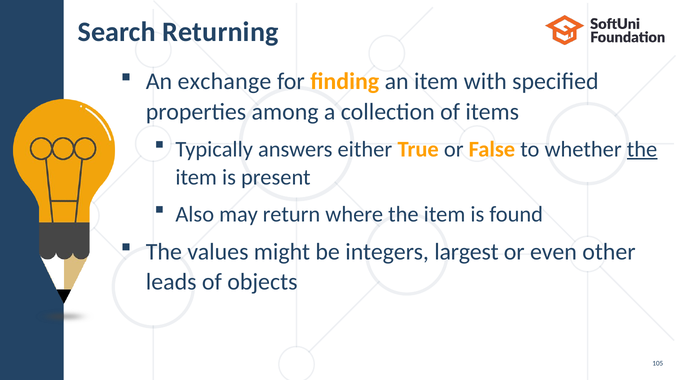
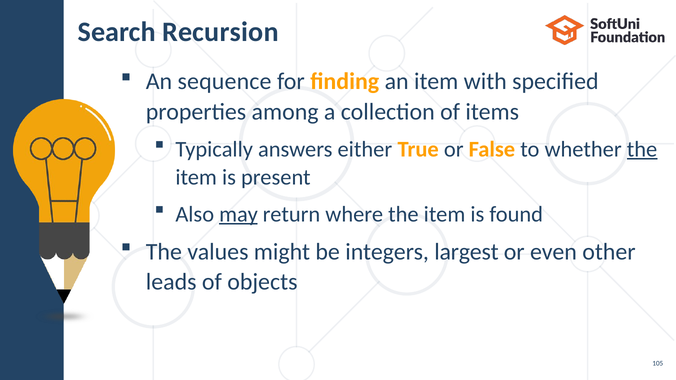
Returning: Returning -> Recursion
exchange: exchange -> sequence
may underline: none -> present
